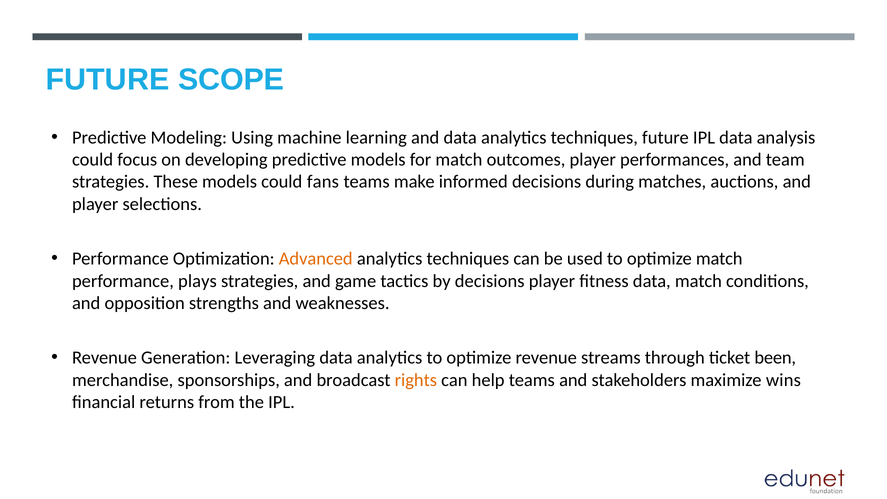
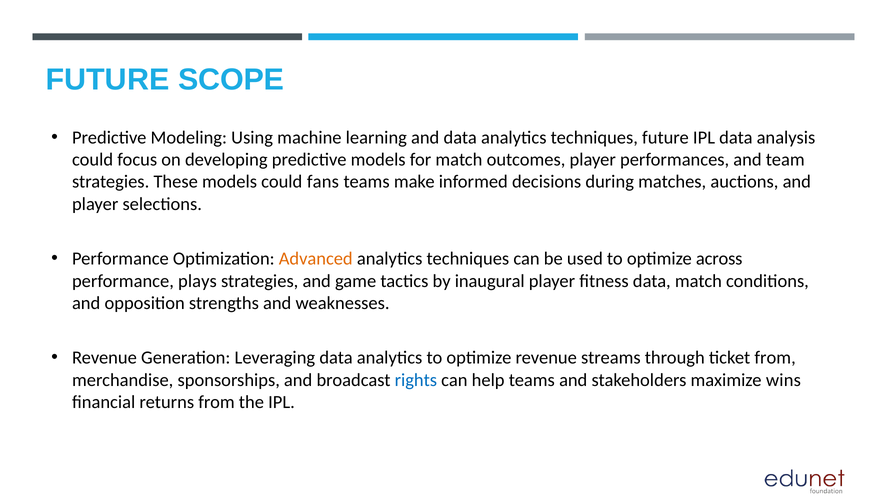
optimize match: match -> across
by decisions: decisions -> inaugural
ticket been: been -> from
rights colour: orange -> blue
